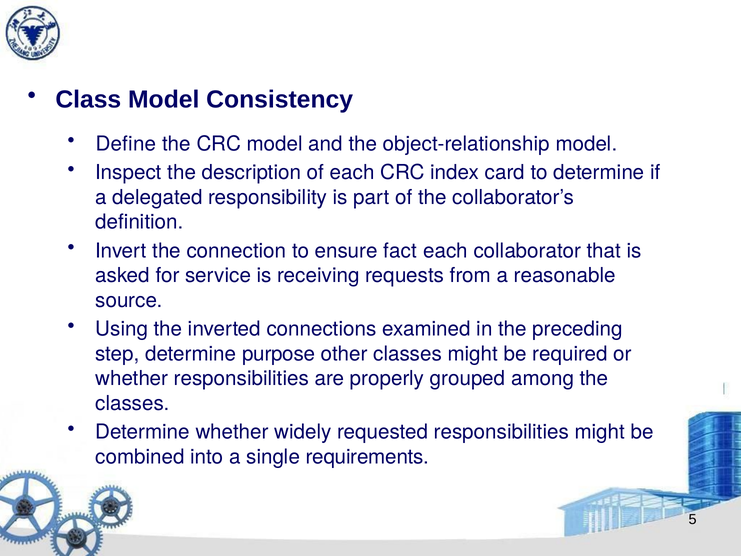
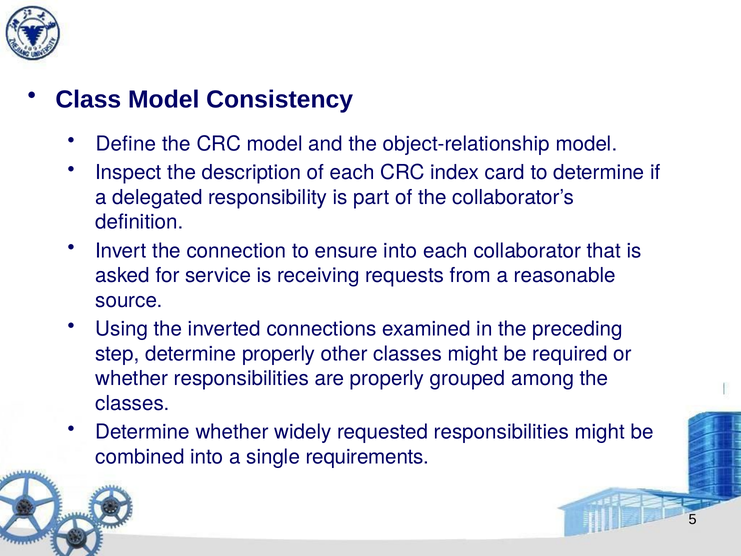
ensure fact: fact -> into
determine purpose: purpose -> properly
